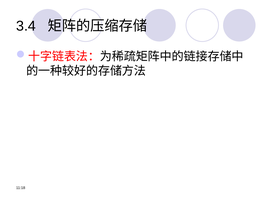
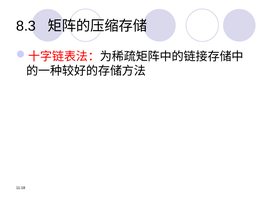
3.4: 3.4 -> 8.3
